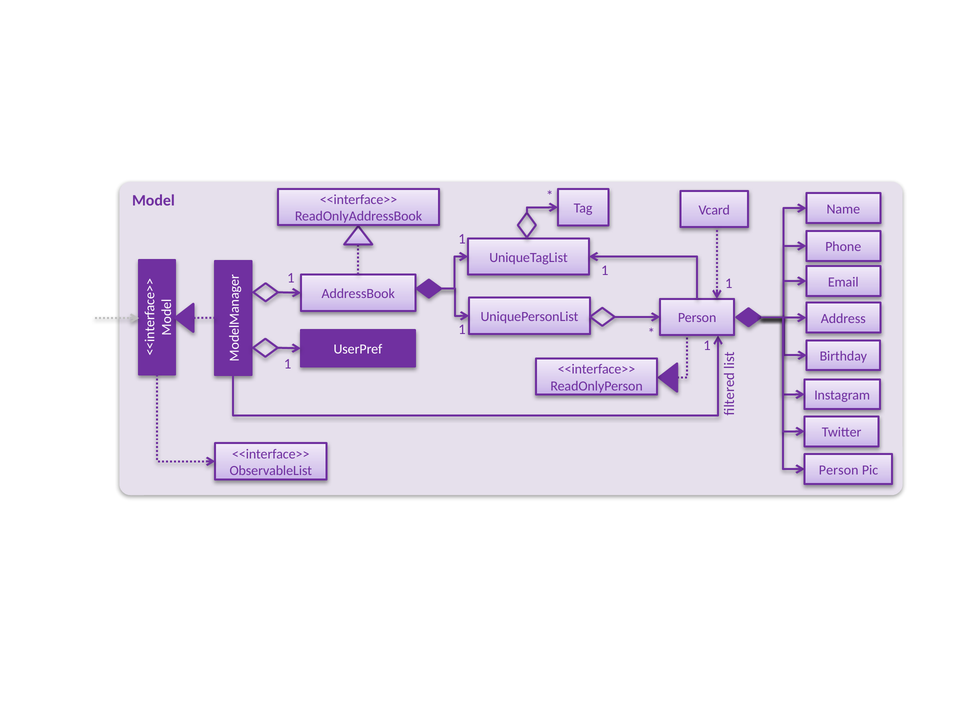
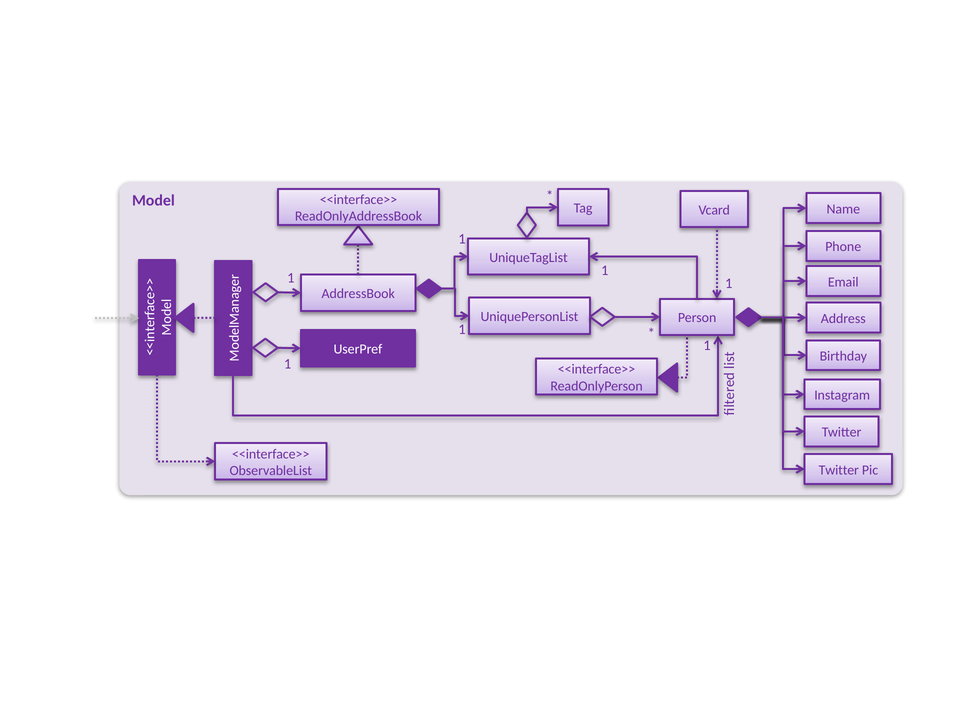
Person at (839, 470): Person -> Twitter
